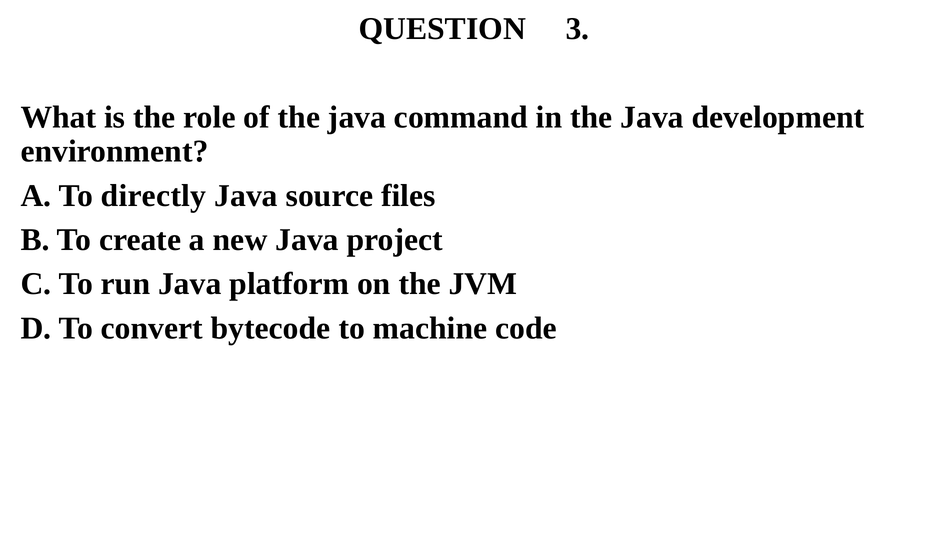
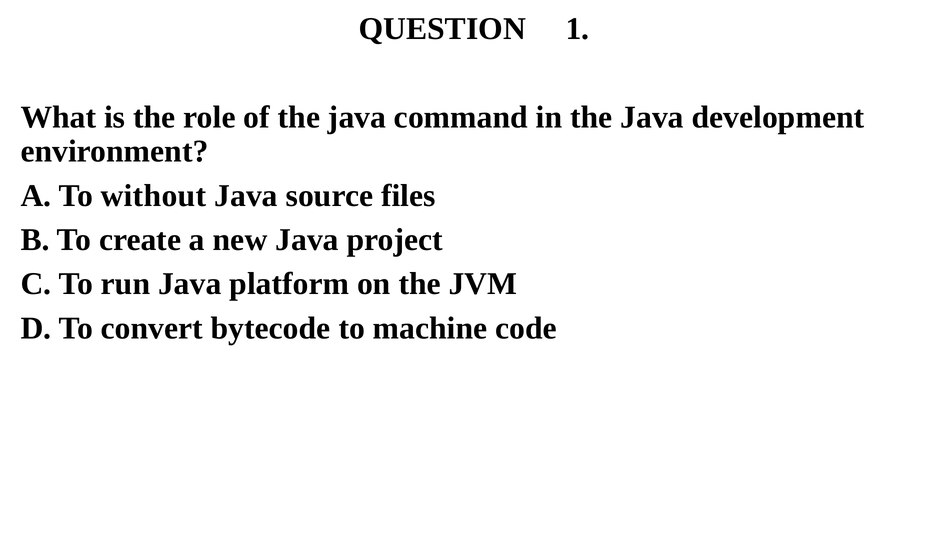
3: 3 -> 1
directly: directly -> without
